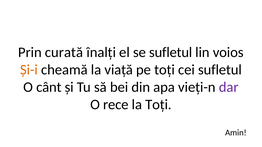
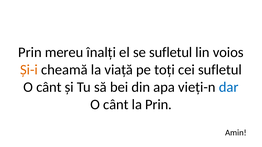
curată: curată -> mereu
dar colour: purple -> blue
rece at (116, 105): rece -> cânt
la Toți: Toți -> Prin
